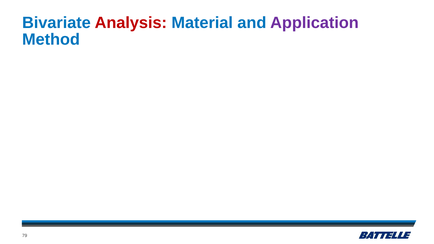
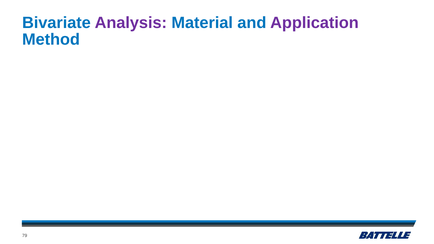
Analysis colour: red -> purple
